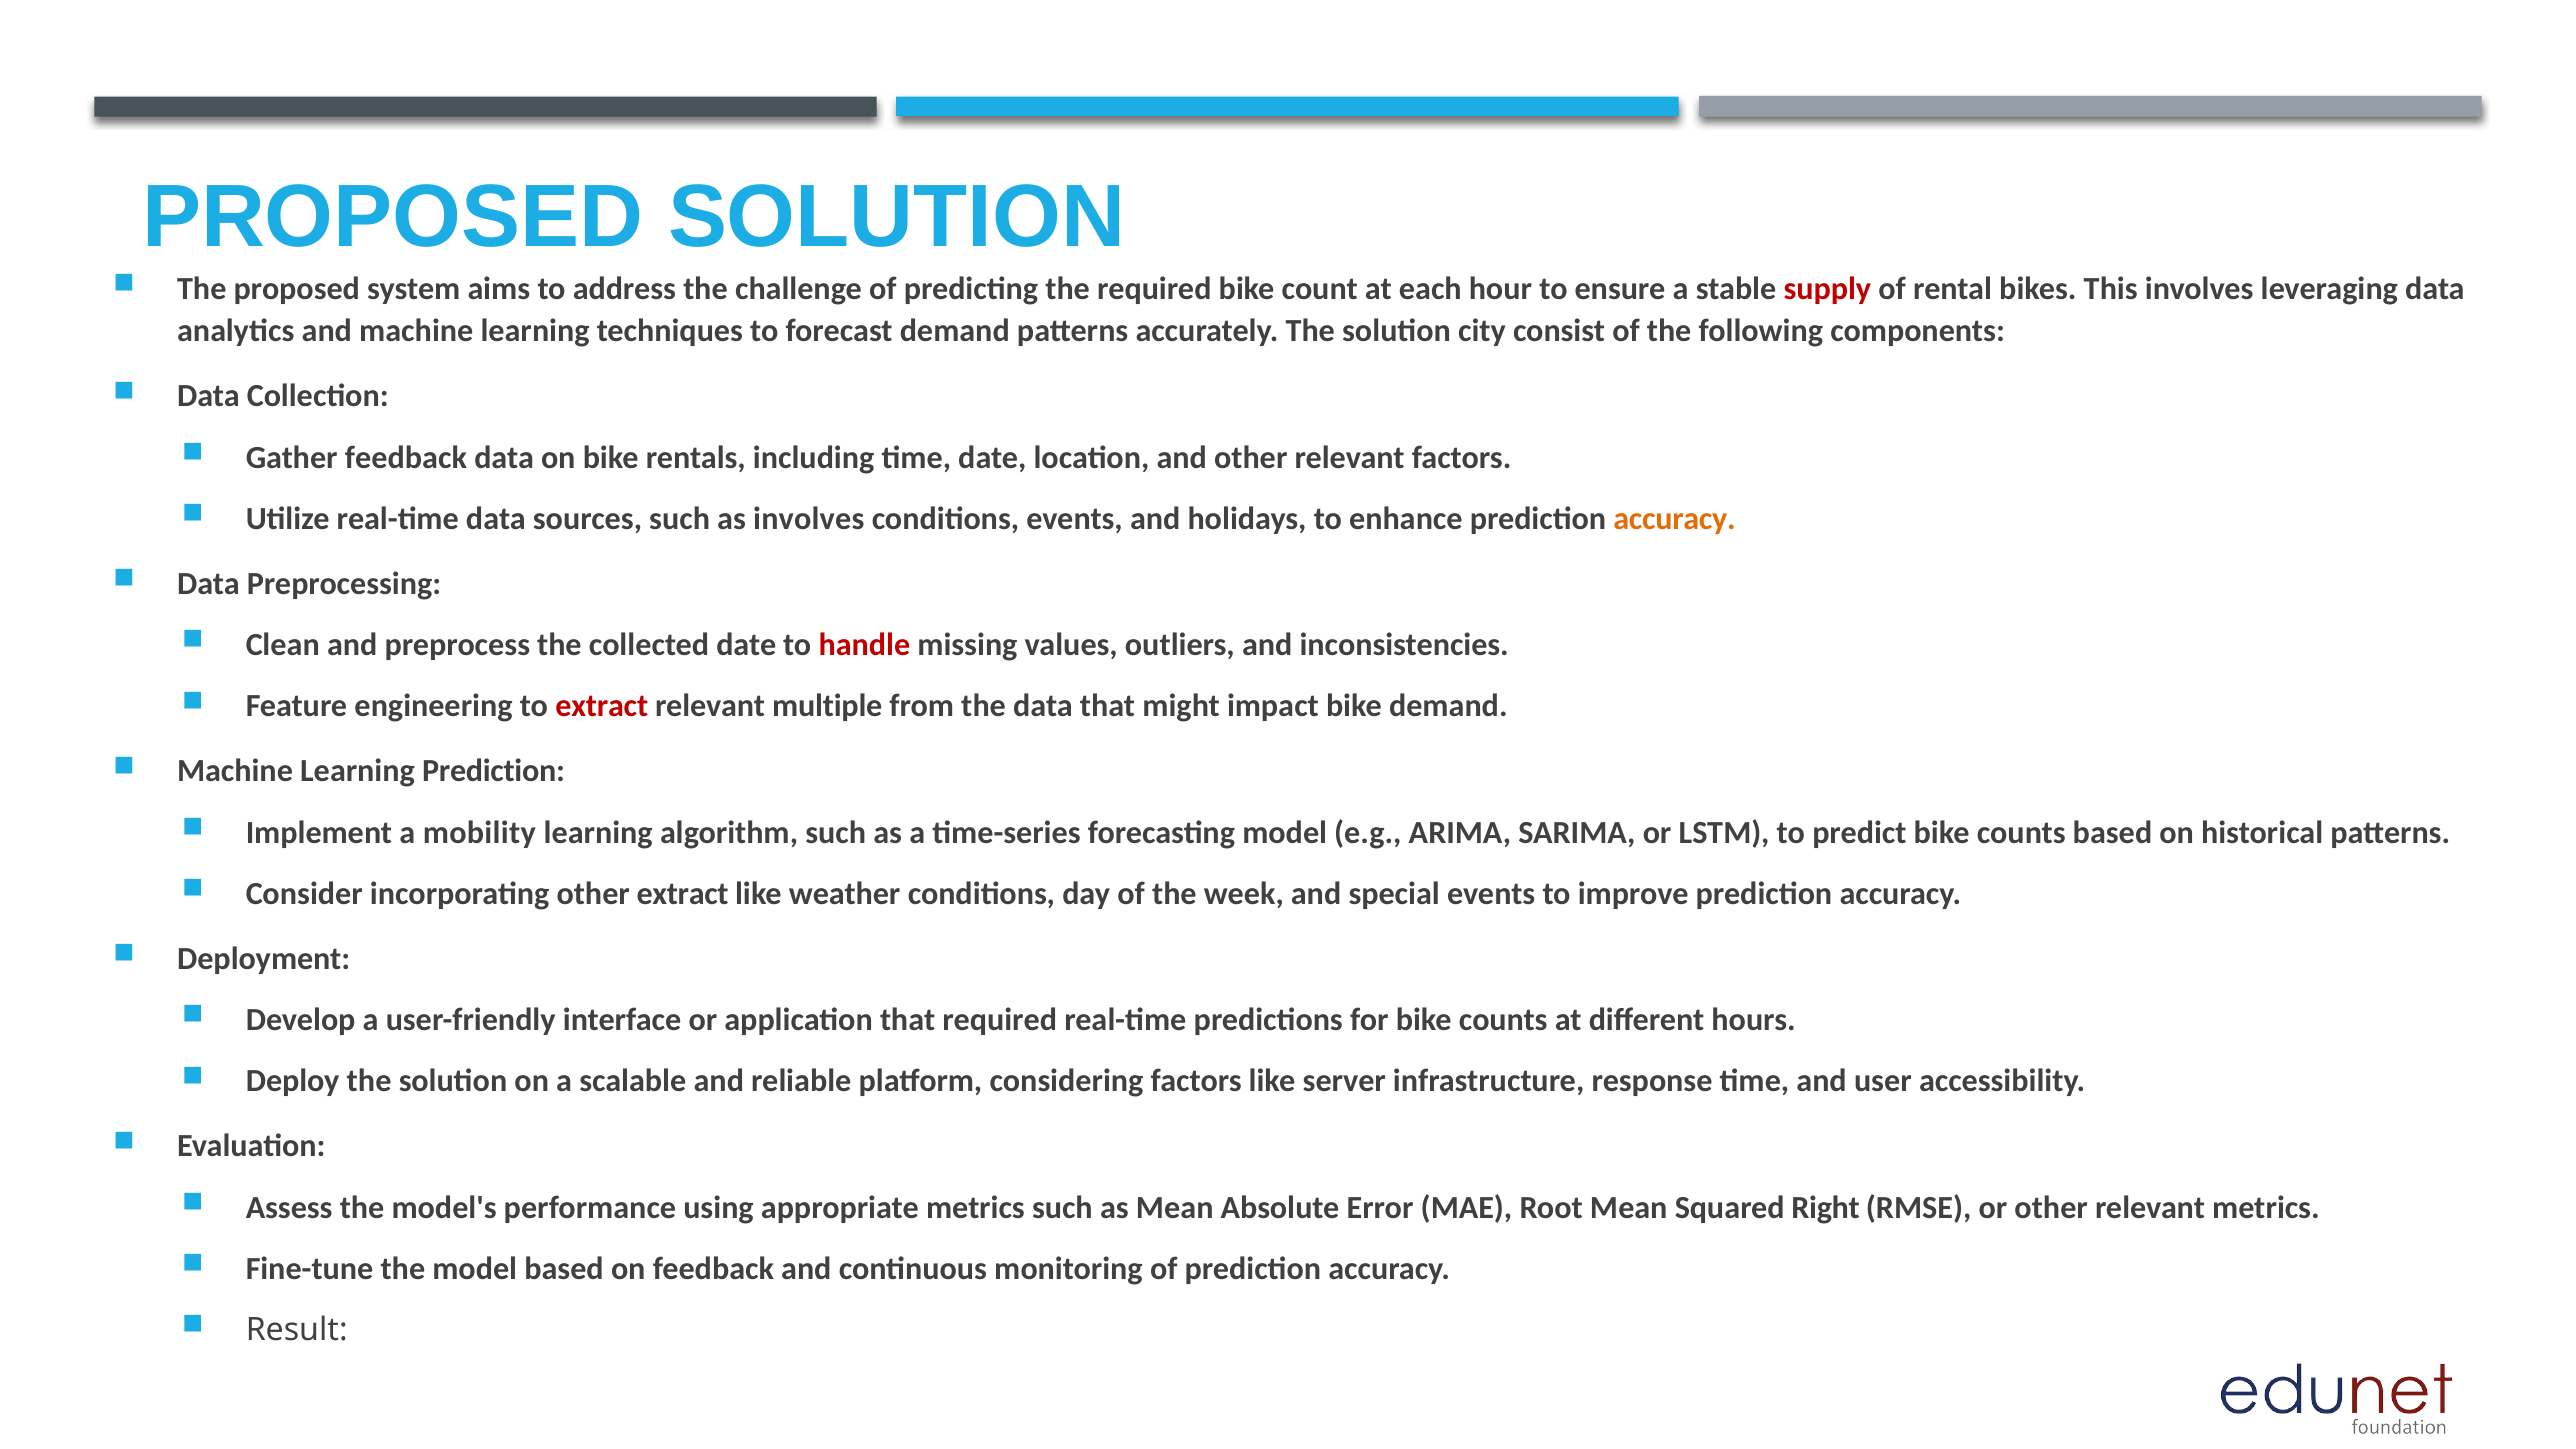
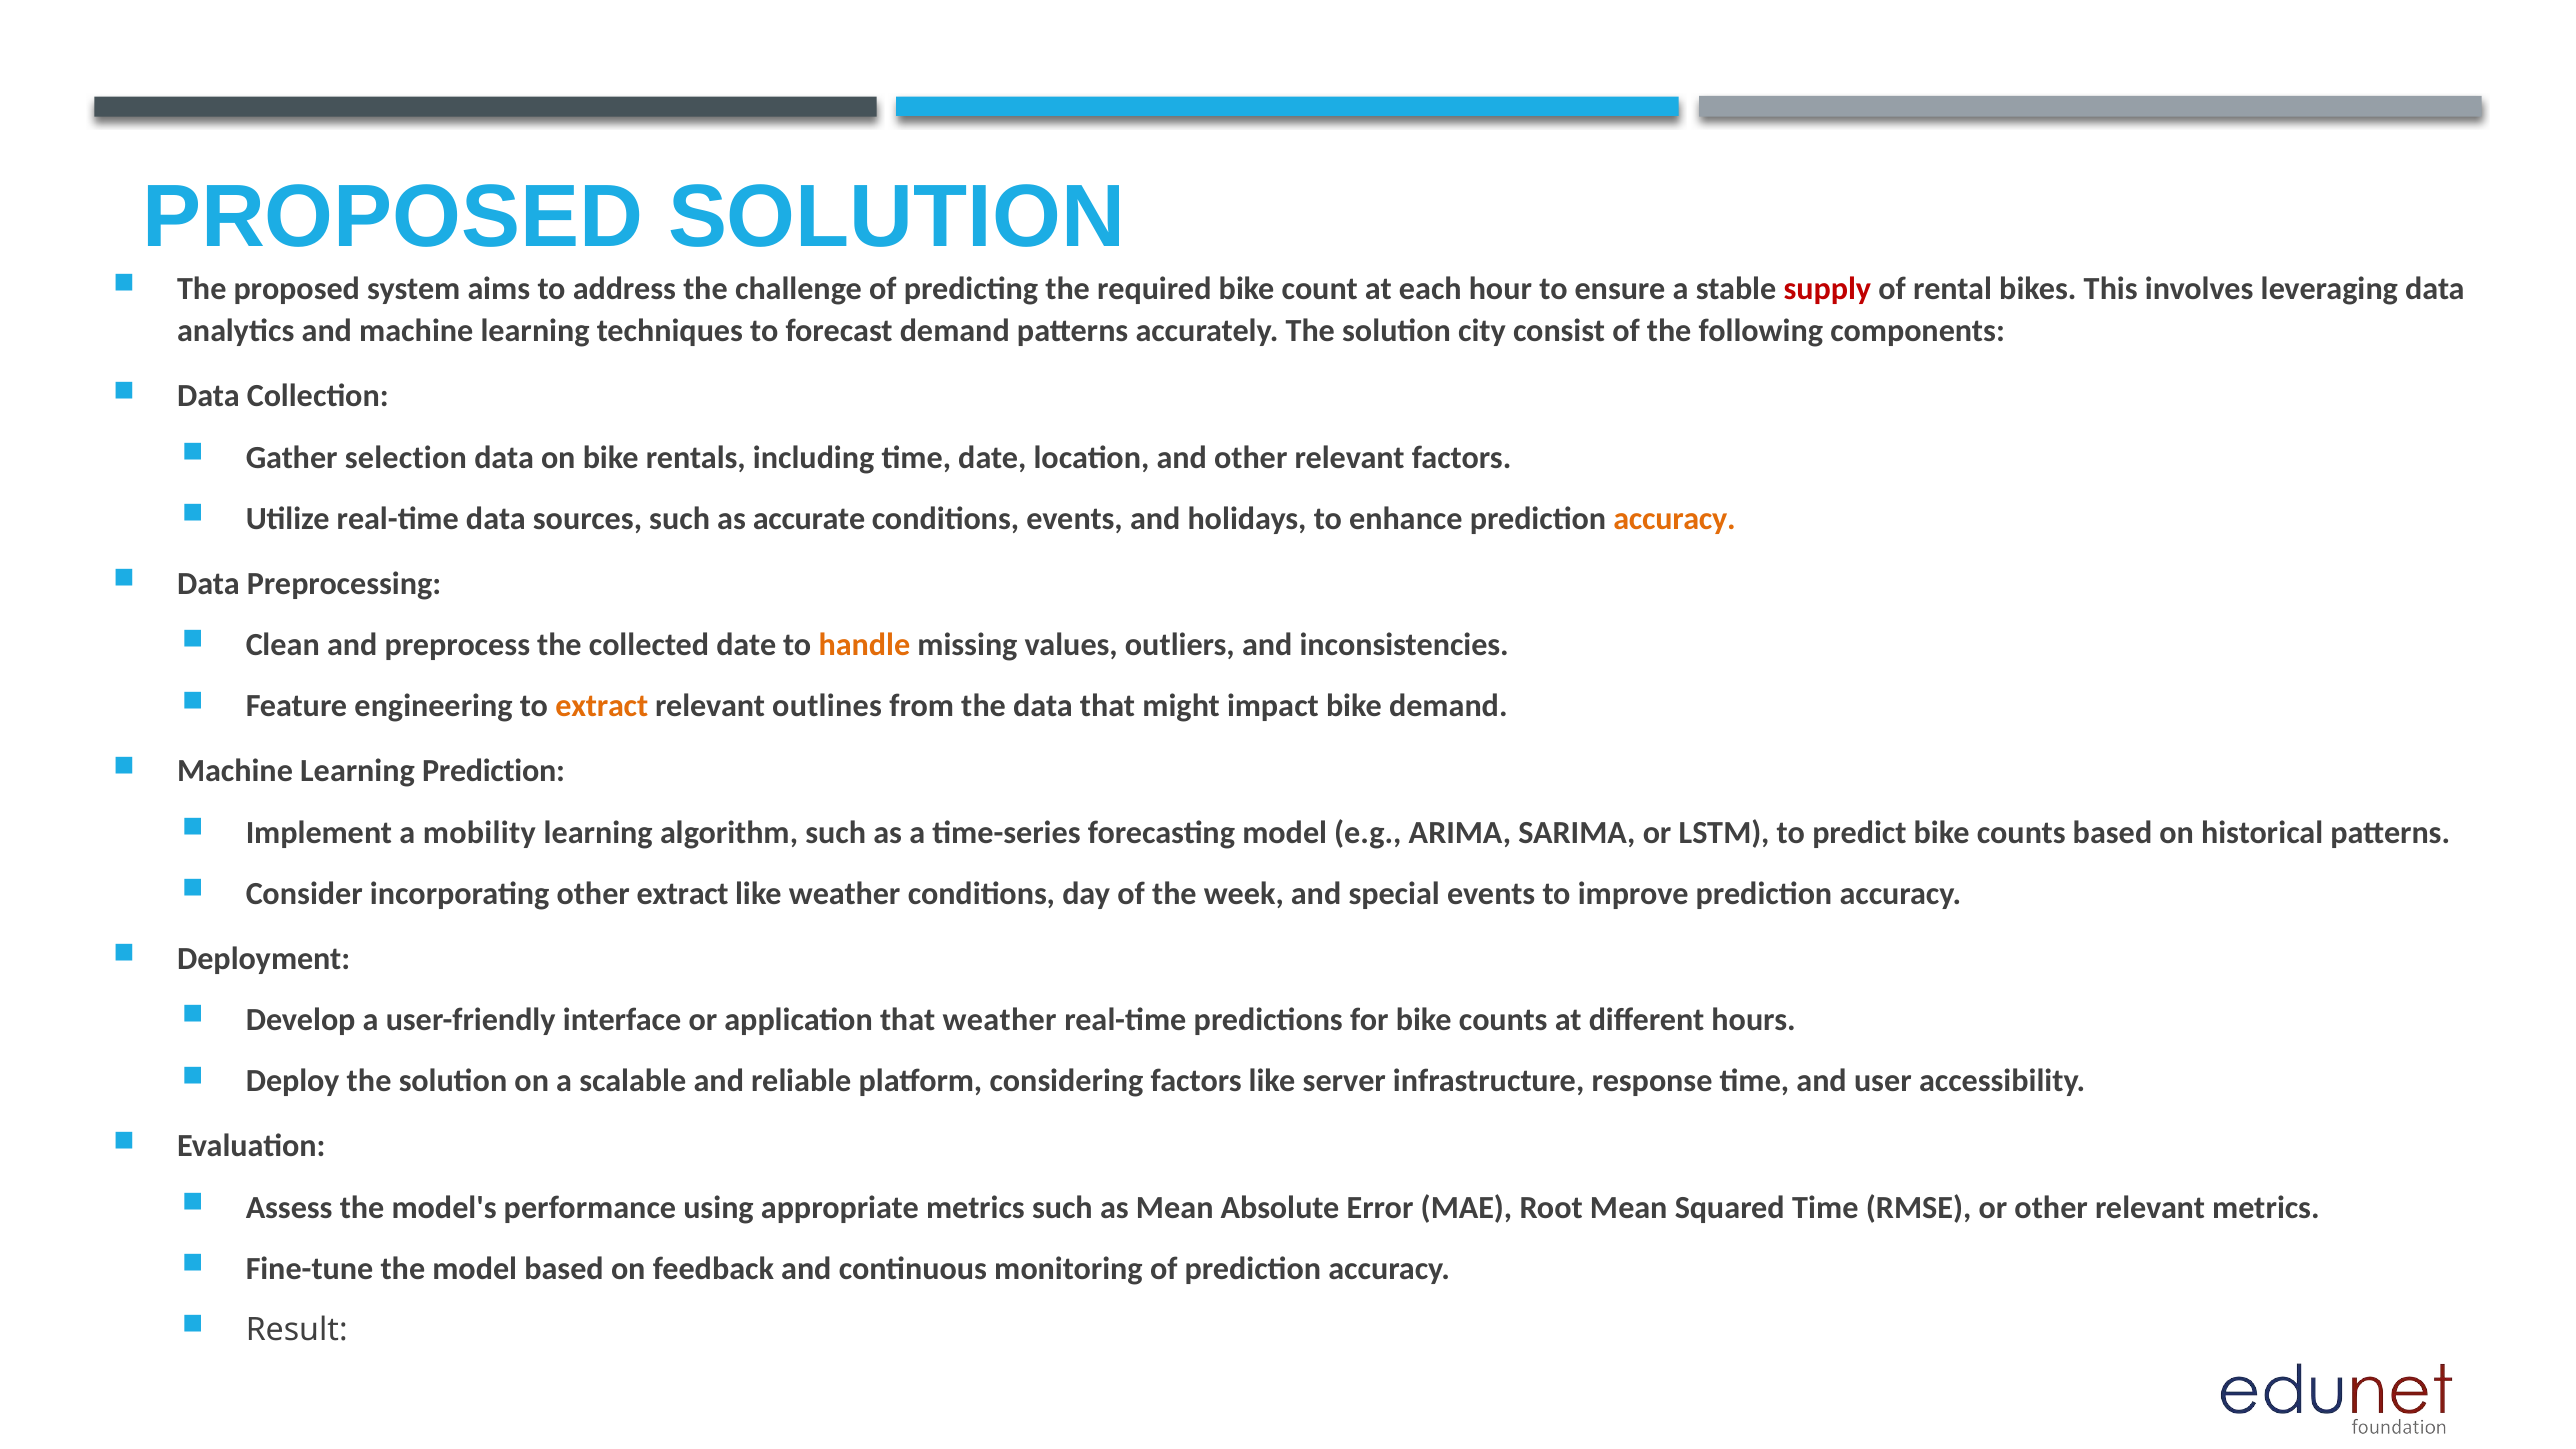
Gather feedback: feedback -> selection
as involves: involves -> accurate
handle colour: red -> orange
extract at (602, 706) colour: red -> orange
multiple: multiple -> outlines
that required: required -> weather
Squared Right: Right -> Time
